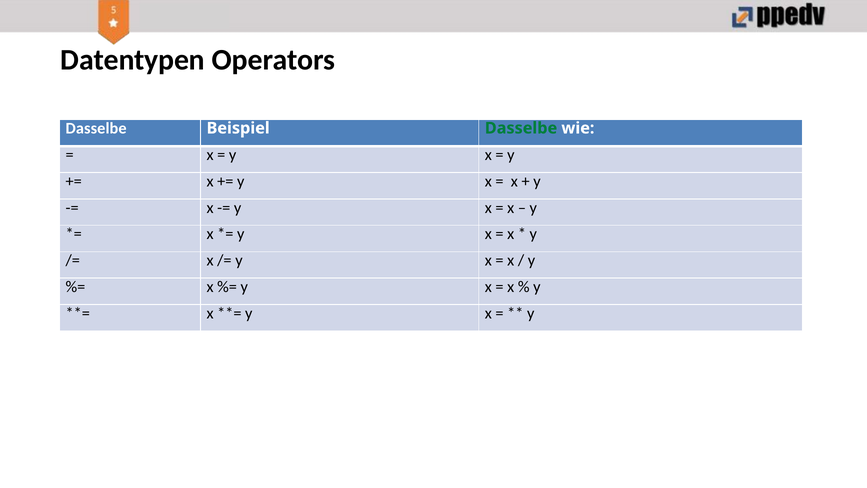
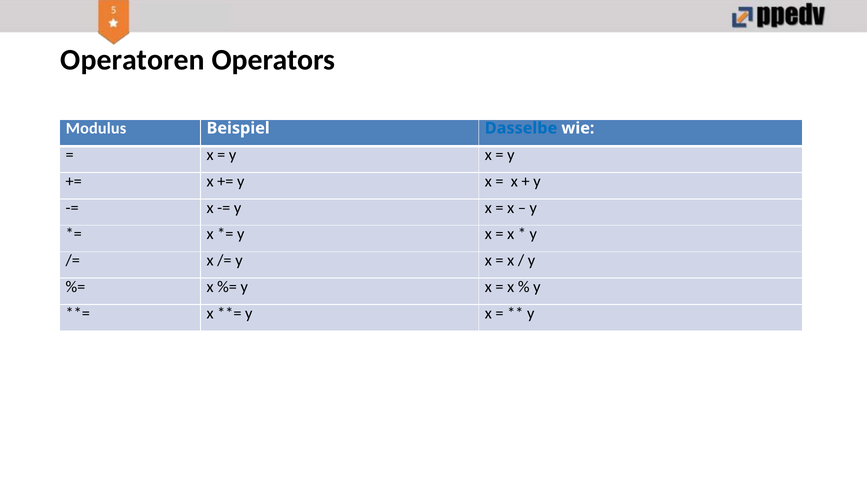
Datentypen: Datentypen -> Operatoren
Dasselbe at (96, 128): Dasselbe -> Modulus
Dasselbe at (521, 128) colour: green -> blue
